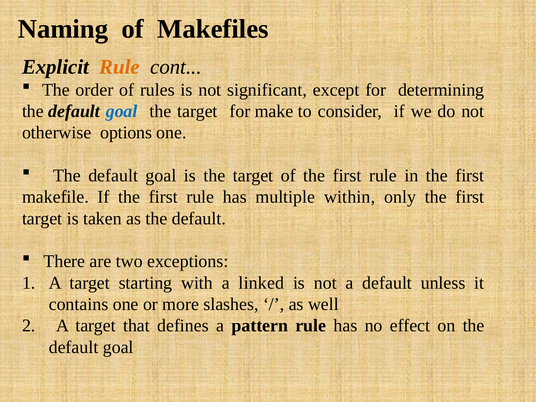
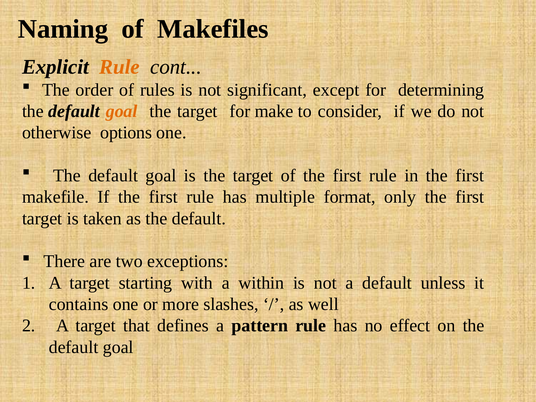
goal at (122, 111) colour: blue -> orange
within: within -> format
linked: linked -> within
